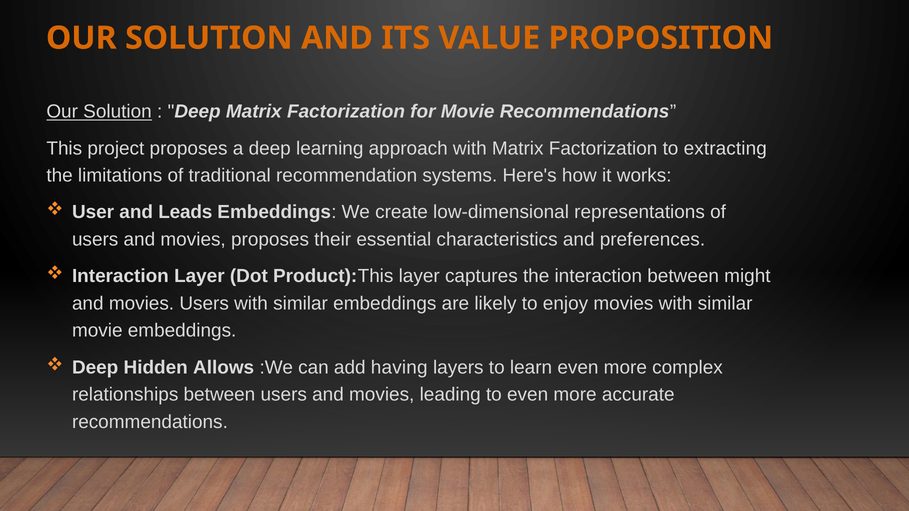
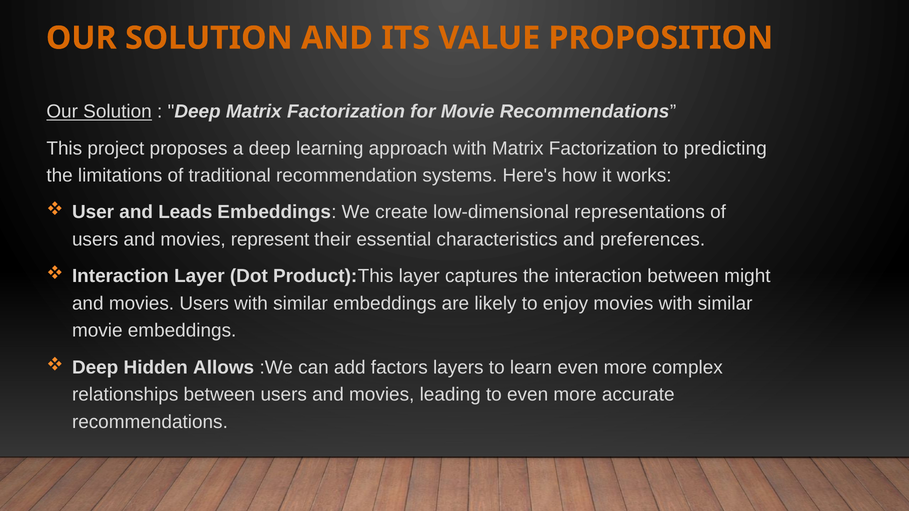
extracting: extracting -> predicting
movies proposes: proposes -> represent
having: having -> factors
